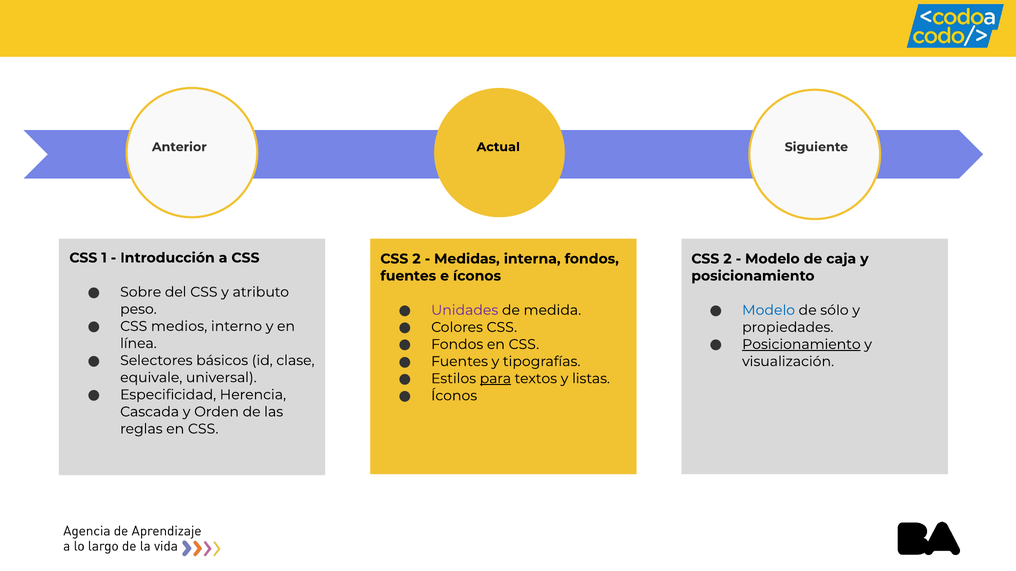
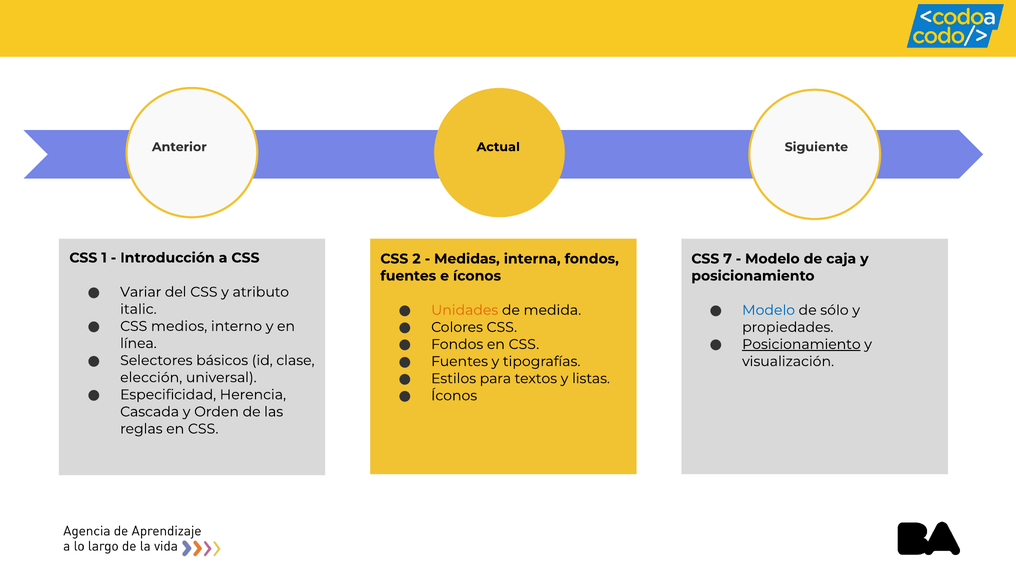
2 at (727, 259): 2 -> 7
Sobre: Sobre -> Variar
Unidades colour: purple -> orange
peso: peso -> italic
para underline: present -> none
equivale: equivale -> elección
